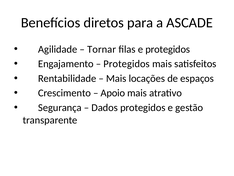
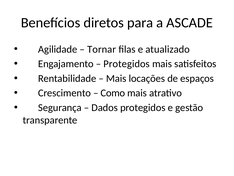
e protegidos: protegidos -> atualizado
Apoio: Apoio -> Como
